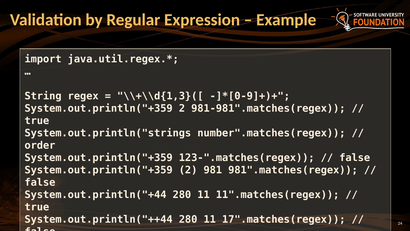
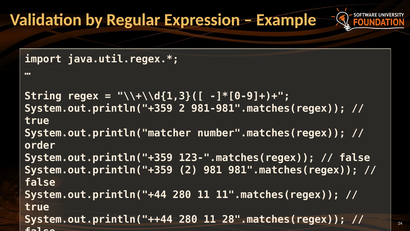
System.out.println("strings: System.out.println("strings -> System.out.println("matcher
17".matches(regex: 17".matches(regex -> 28".matches(regex
